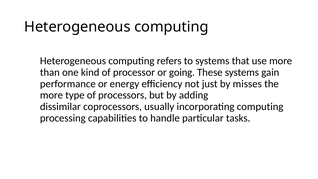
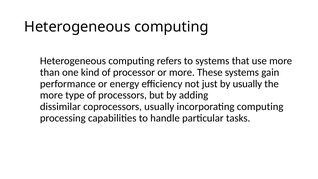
or going: going -> more
by misses: misses -> usually
